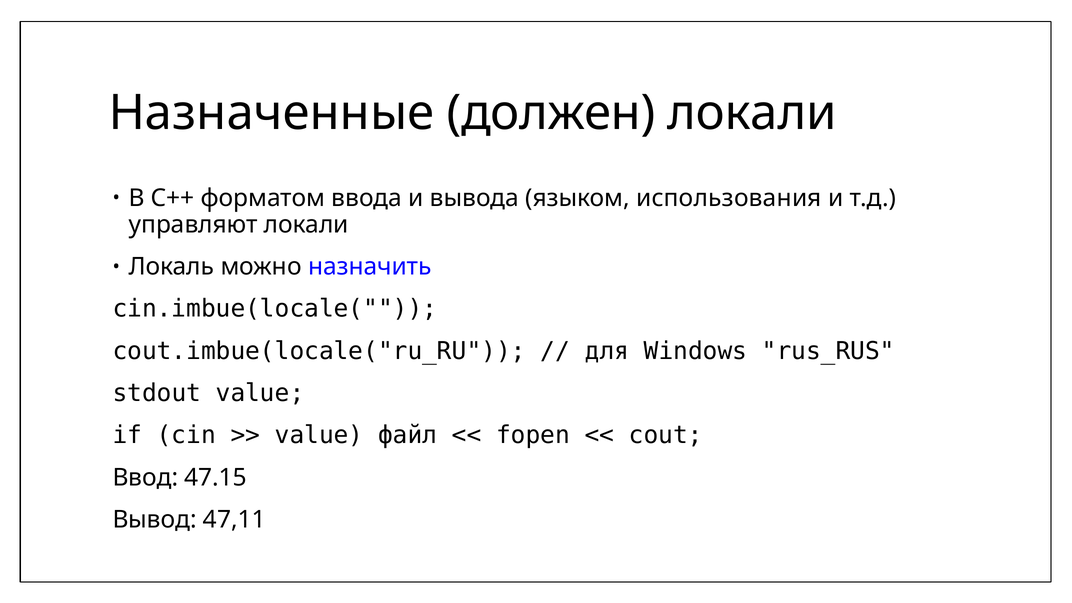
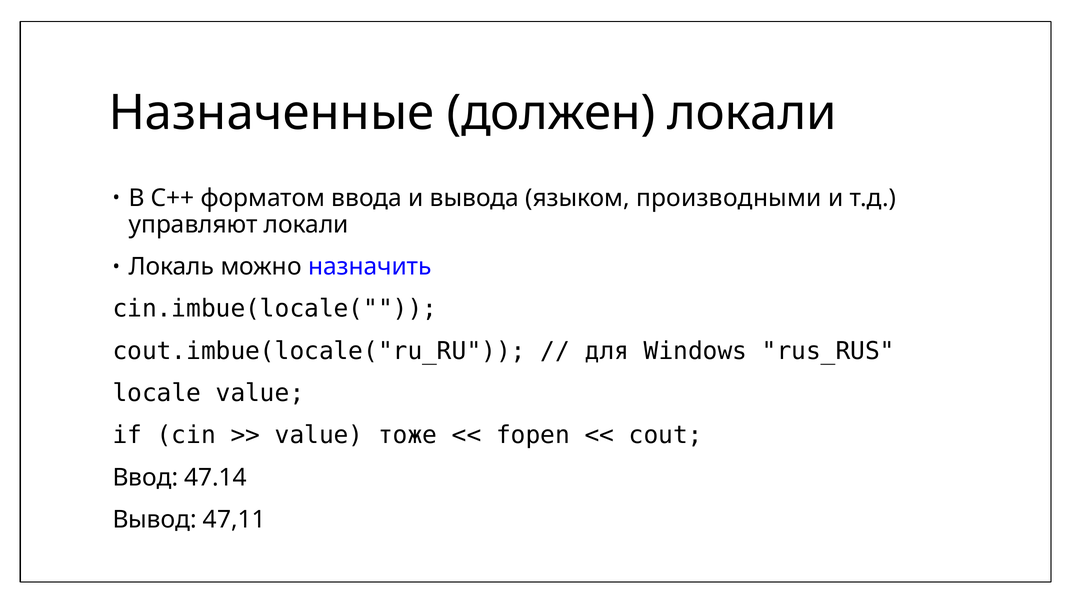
использования: использования -> производными
stdout: stdout -> locale
файл: файл -> тоже
47.15: 47.15 -> 47.14
